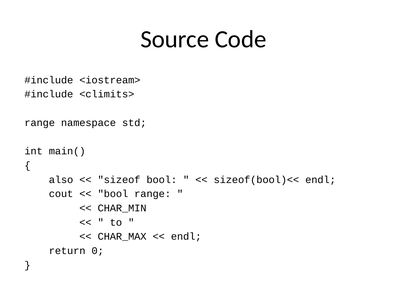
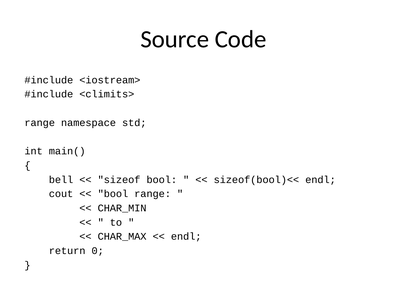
also: also -> bell
